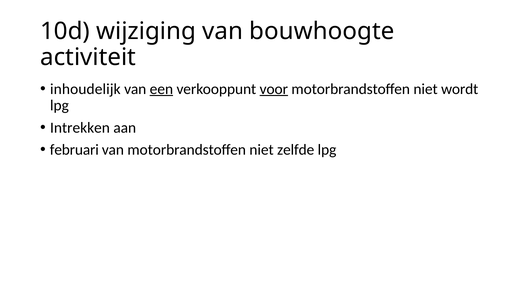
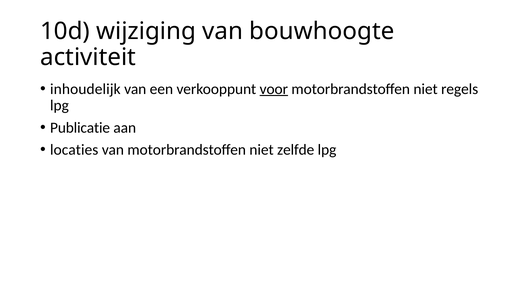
een underline: present -> none
wordt: wordt -> regels
Intrekken: Intrekken -> Publicatie
februari: februari -> locaties
